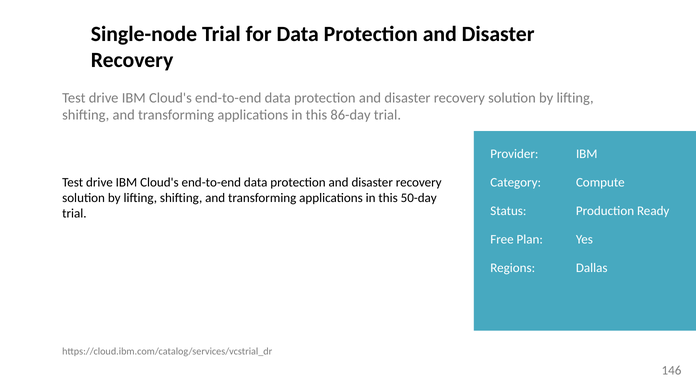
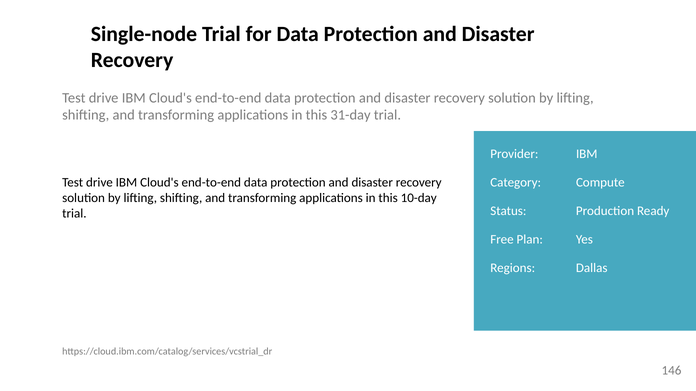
86-day: 86-day -> 31-day
50-day: 50-day -> 10-day
